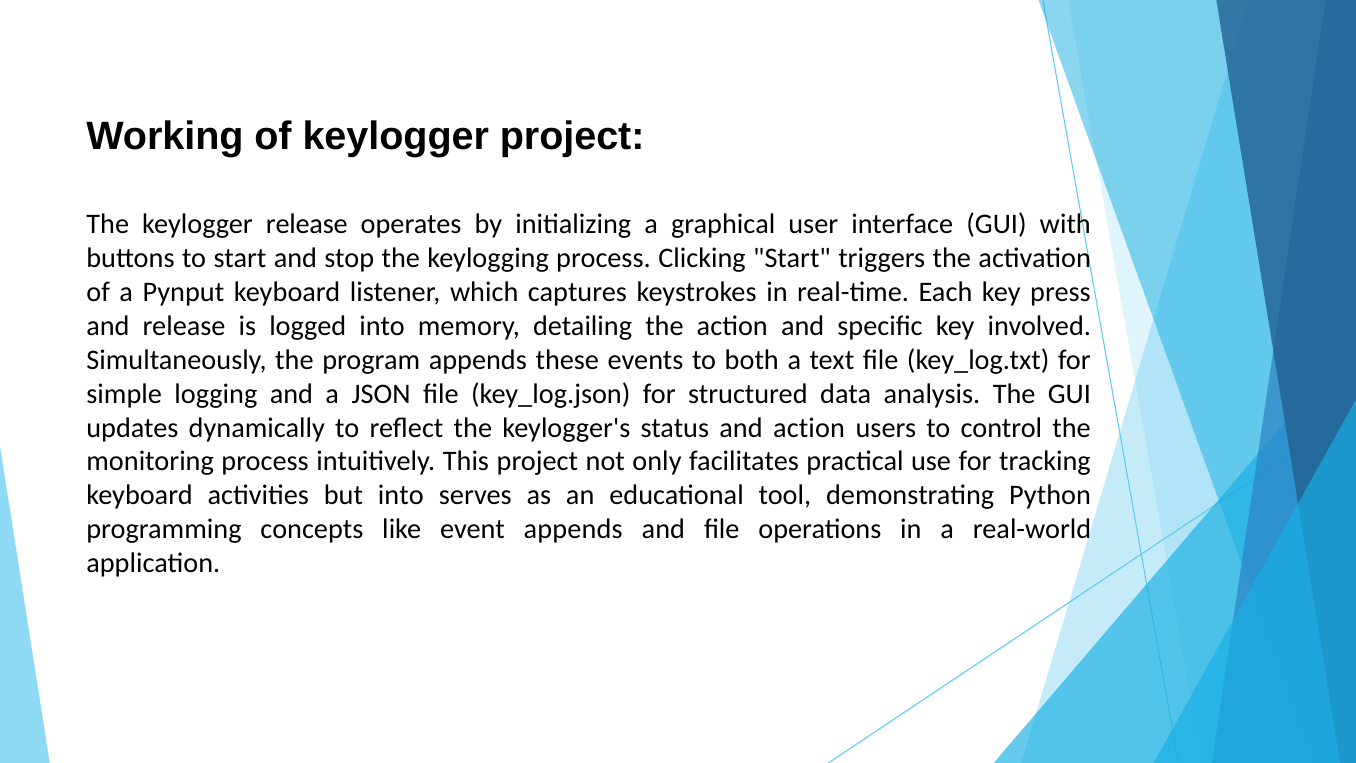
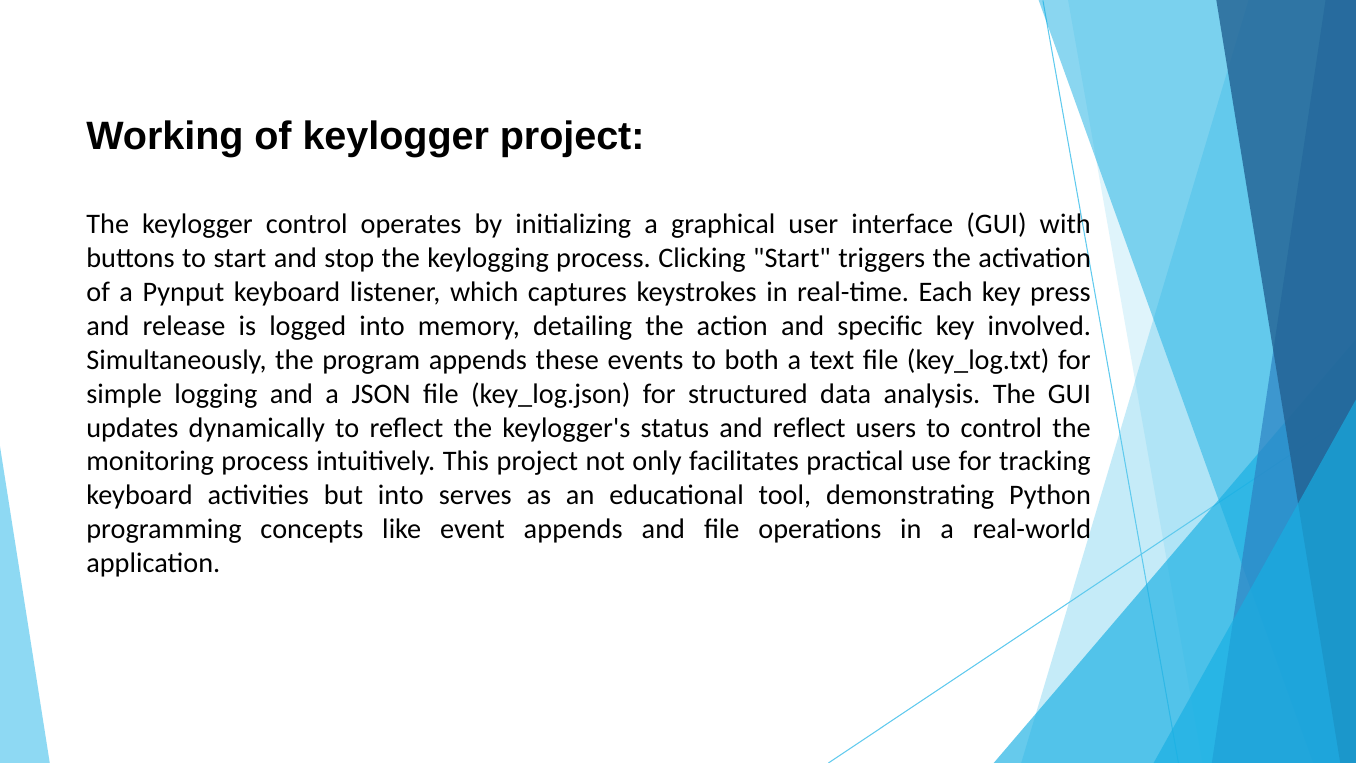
keylogger release: release -> control
and action: action -> reflect
